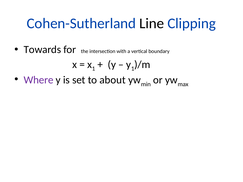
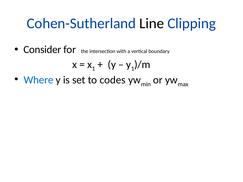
Towards: Towards -> Consider
Where colour: purple -> blue
about: about -> codes
